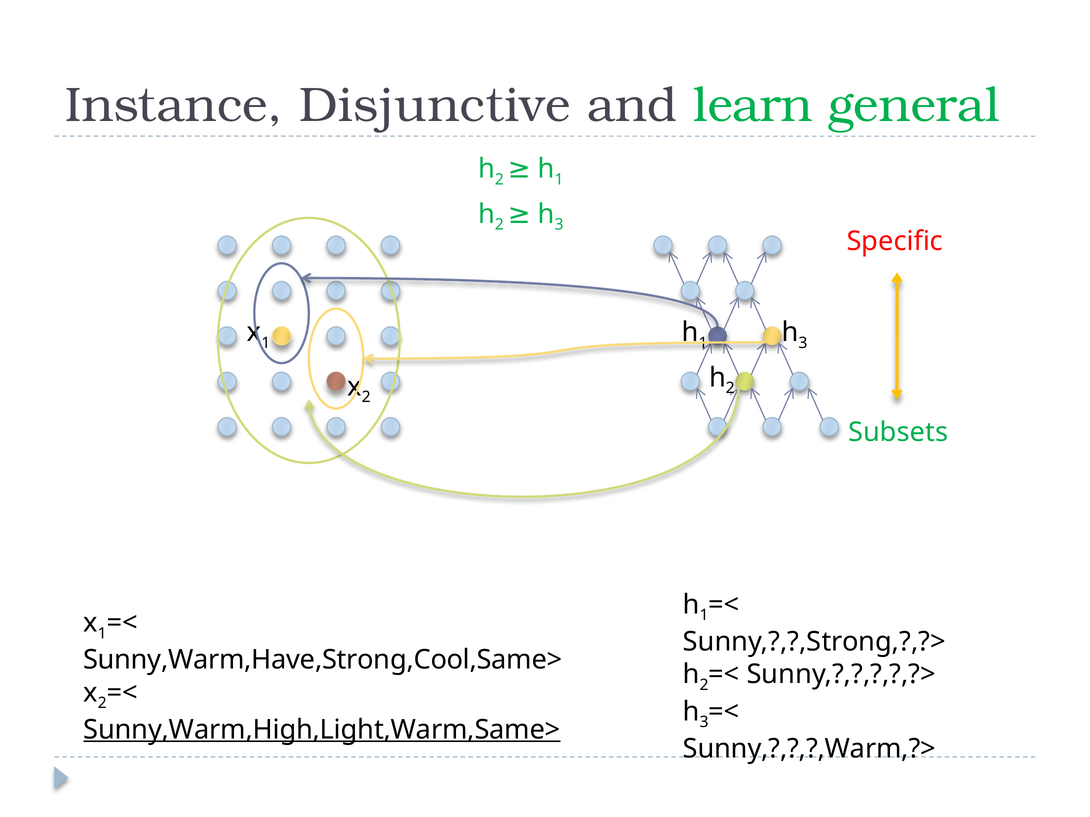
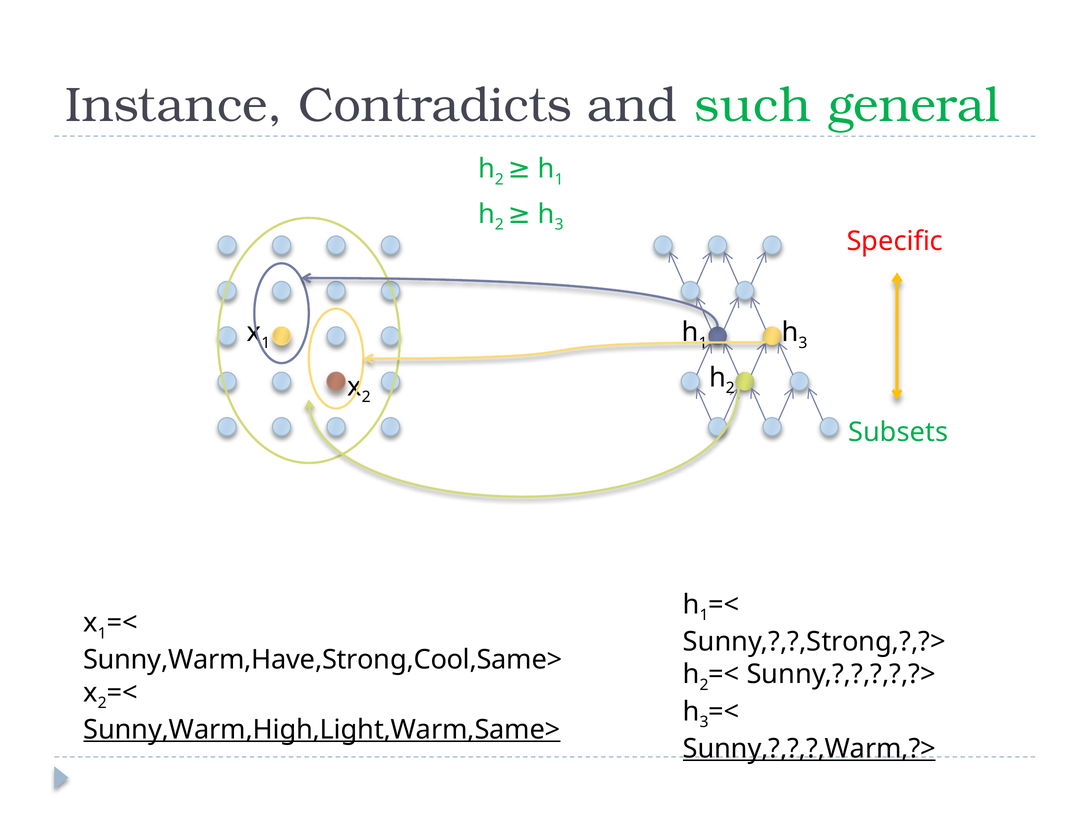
Disjunctive: Disjunctive -> Contradicts
learn: learn -> such
Sunny,?,?,?,Warm,?> underline: none -> present
